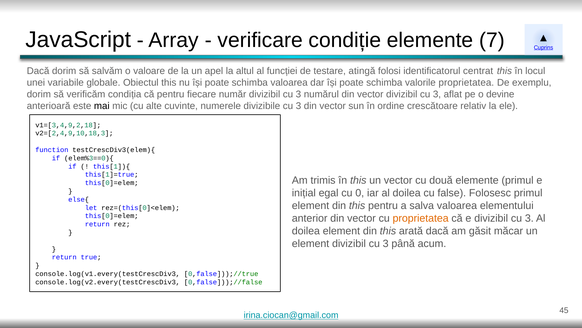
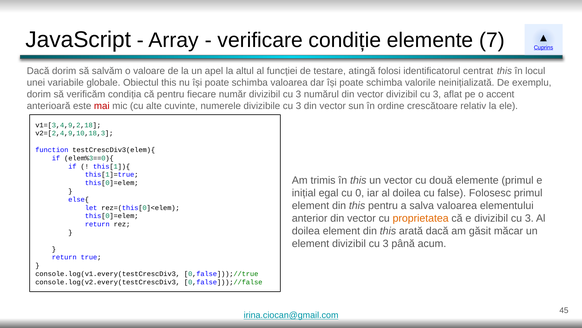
valorile proprietatea: proprietatea -> neinițializată
devine: devine -> accent
mai colour: black -> red
